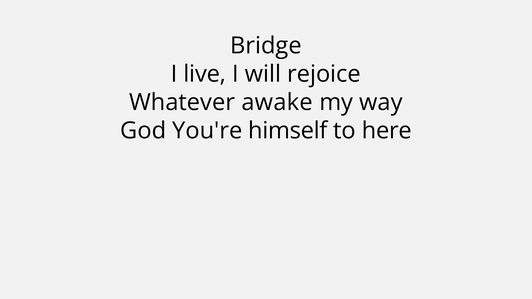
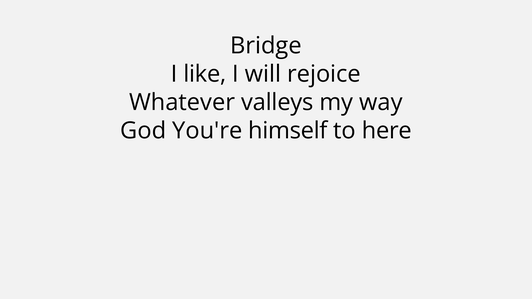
live: live -> like
awake: awake -> valleys
